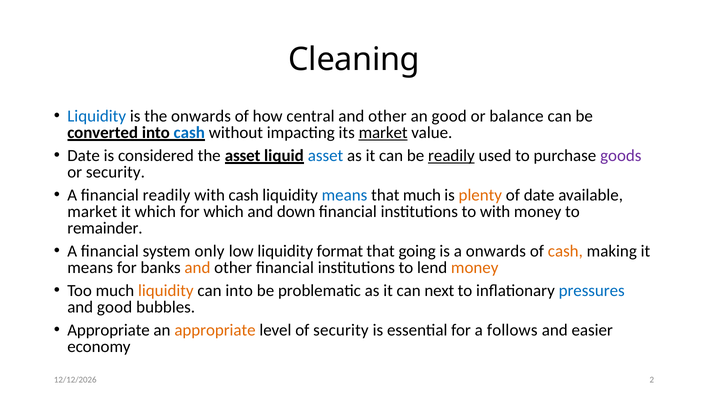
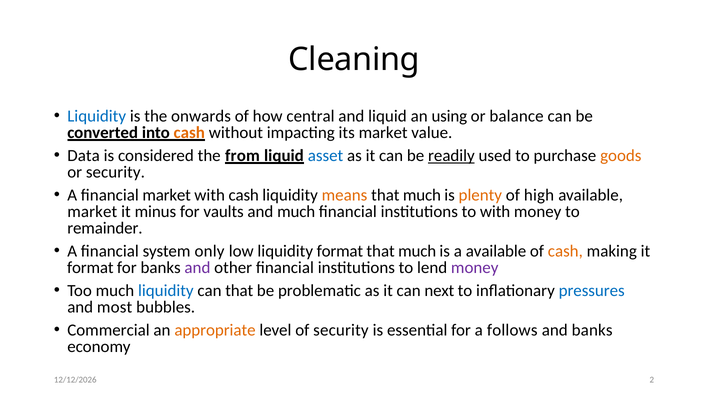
other at (387, 116): other -> liquid
an good: good -> using
cash at (189, 133) colour: blue -> orange
market at (383, 133) underline: present -> none
Date at (84, 156): Date -> Data
the asset: asset -> from
goods colour: purple -> orange
financial readily: readily -> market
means at (345, 195) colour: blue -> orange
of date: date -> high
it which: which -> minus
for which: which -> vaults
and down: down -> much
going at (417, 251): going -> much
a onwards: onwards -> available
means at (90, 268): means -> format
and at (197, 268) colour: orange -> purple
money at (475, 268) colour: orange -> purple
liquidity at (166, 291) colour: orange -> blue
can into: into -> that
and good: good -> most
Appropriate at (109, 331): Appropriate -> Commercial
and easier: easier -> banks
